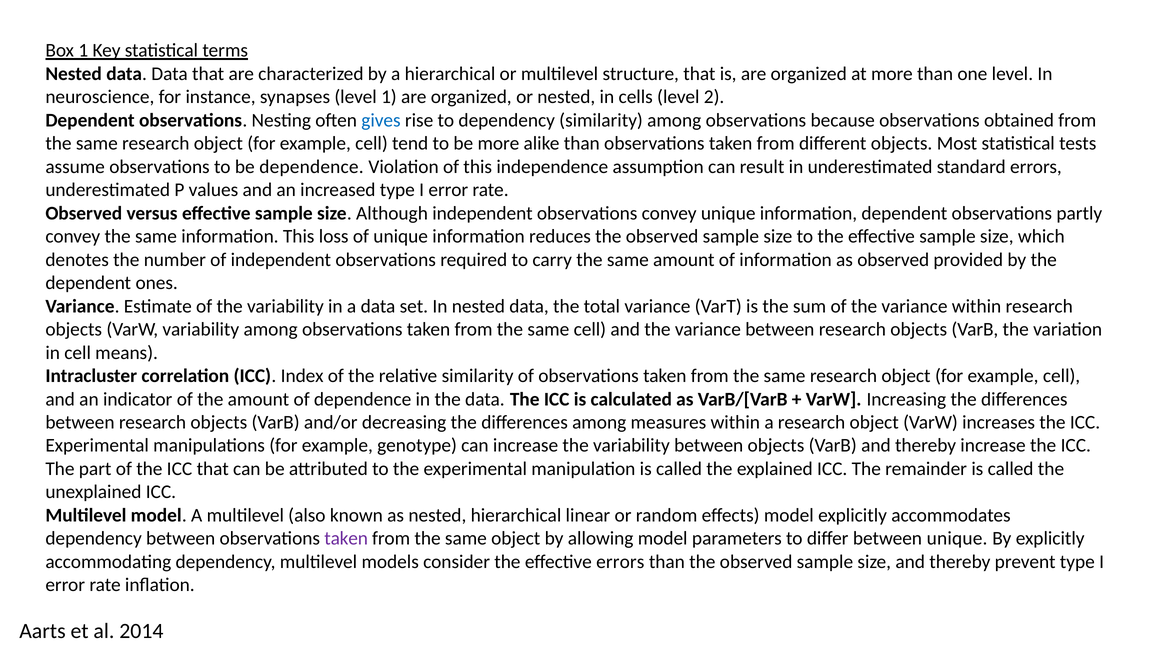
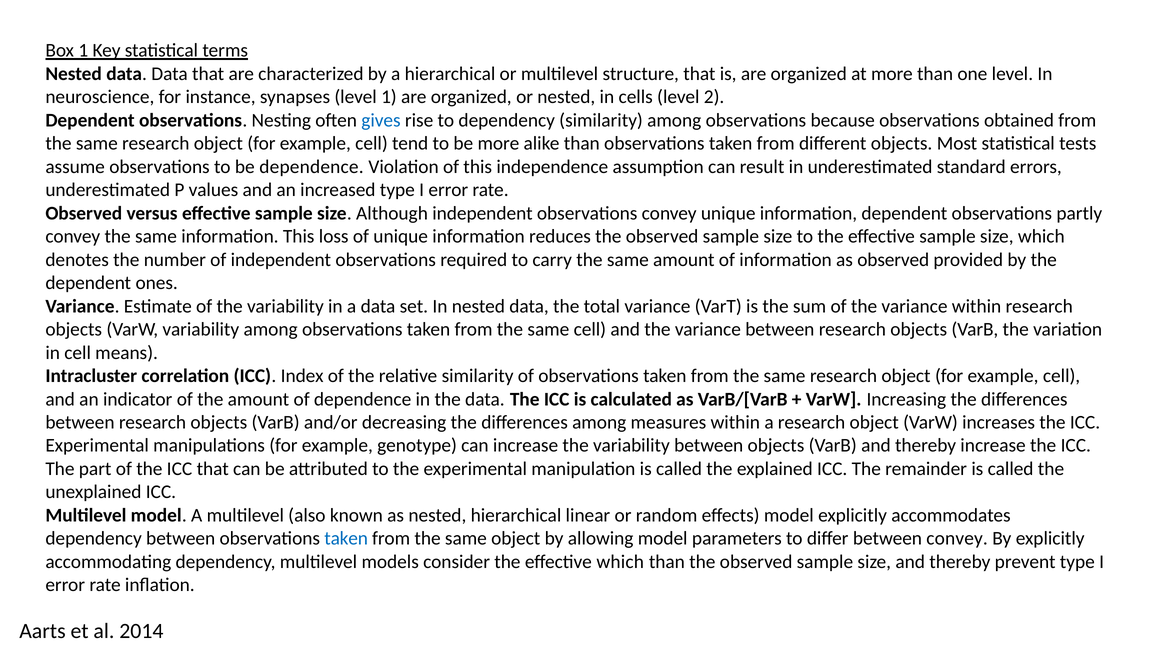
taken at (346, 539) colour: purple -> blue
between unique: unique -> convey
effective errors: errors -> which
